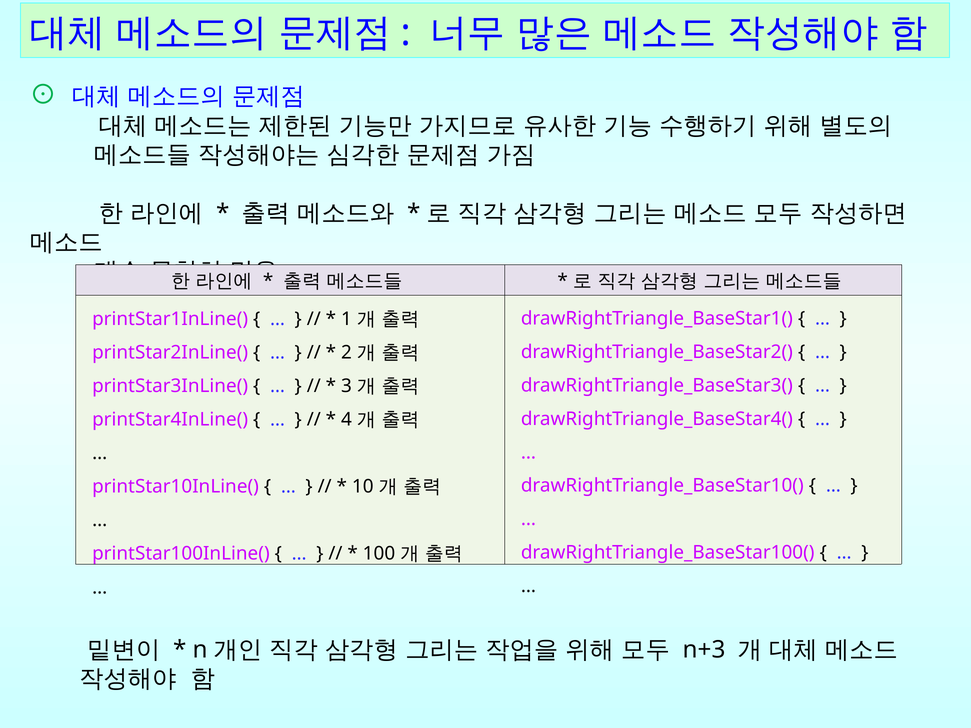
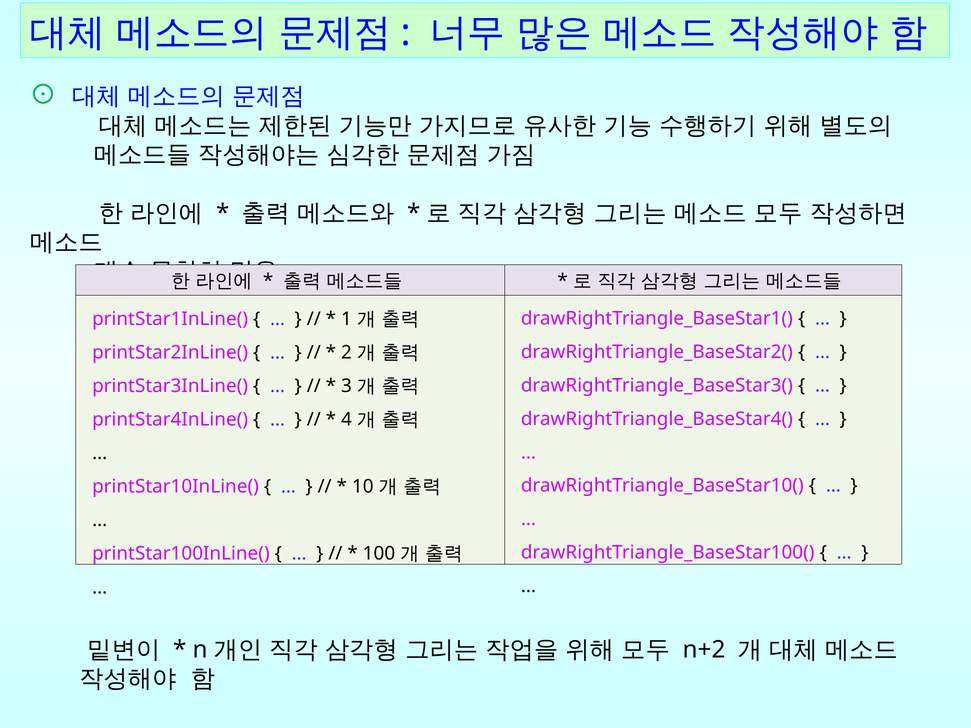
n+3: n+3 -> n+2
